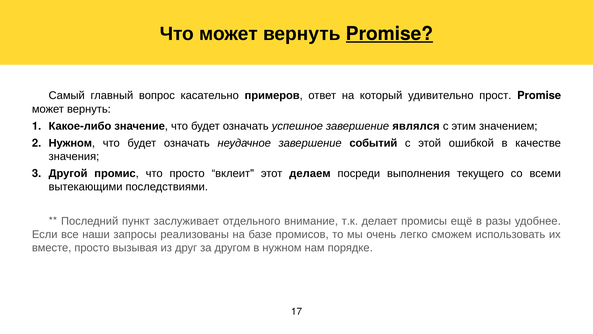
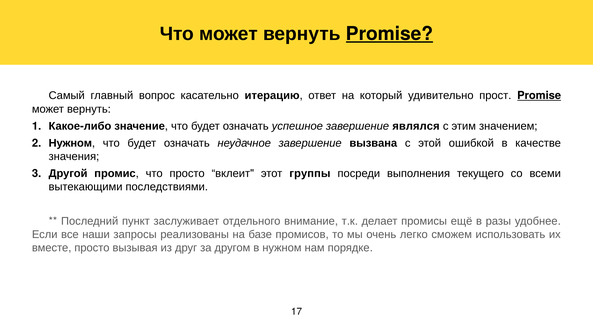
примеров: примеров -> итерацию
Promise at (539, 96) underline: none -> present
событий: событий -> вызвана
делаем: делаем -> группы
